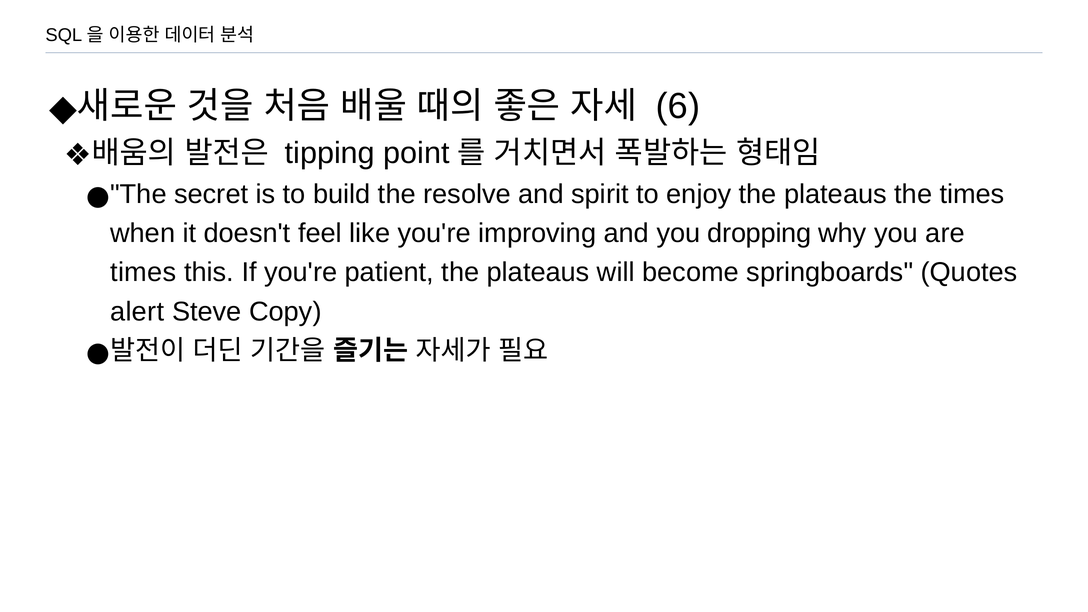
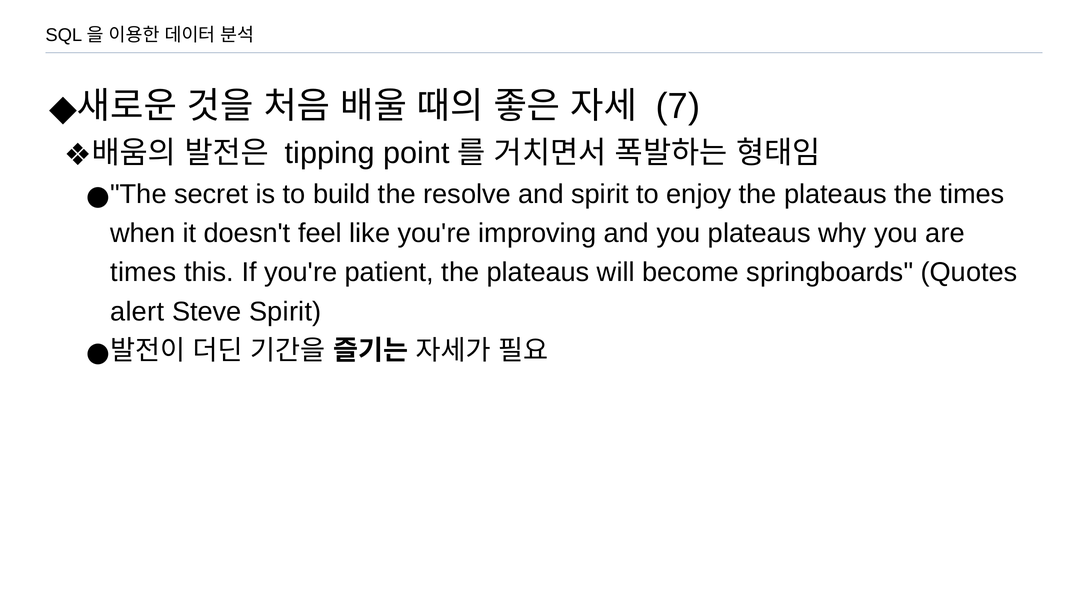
6: 6 -> 7
you dropping: dropping -> plateaus
Steve Copy: Copy -> Spirit
